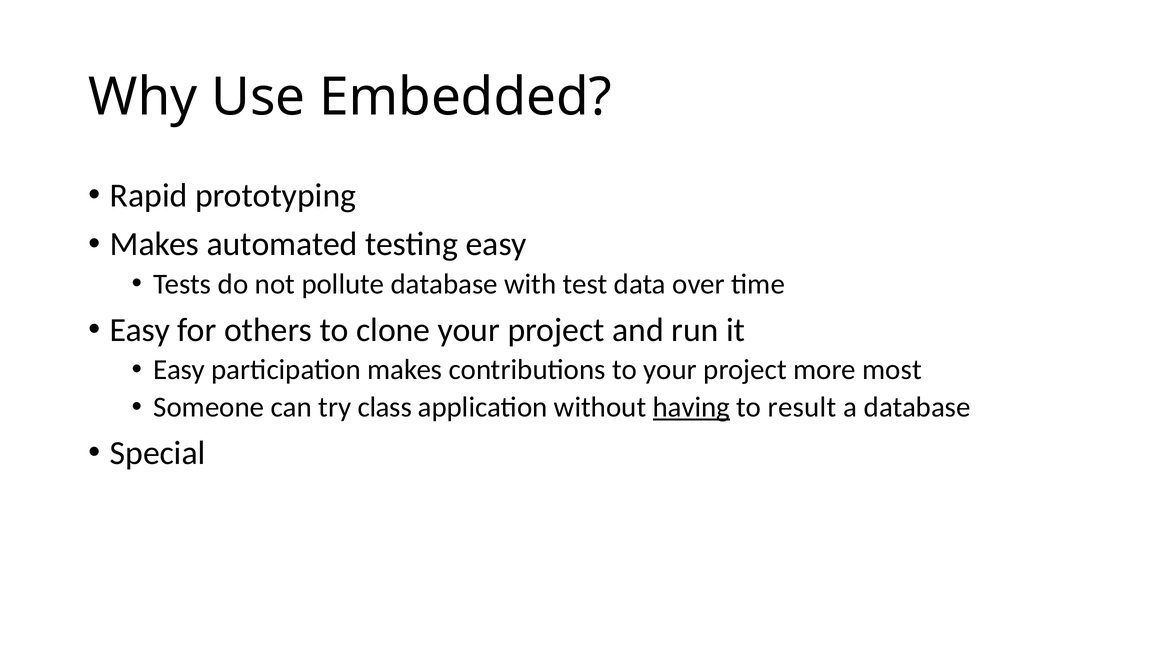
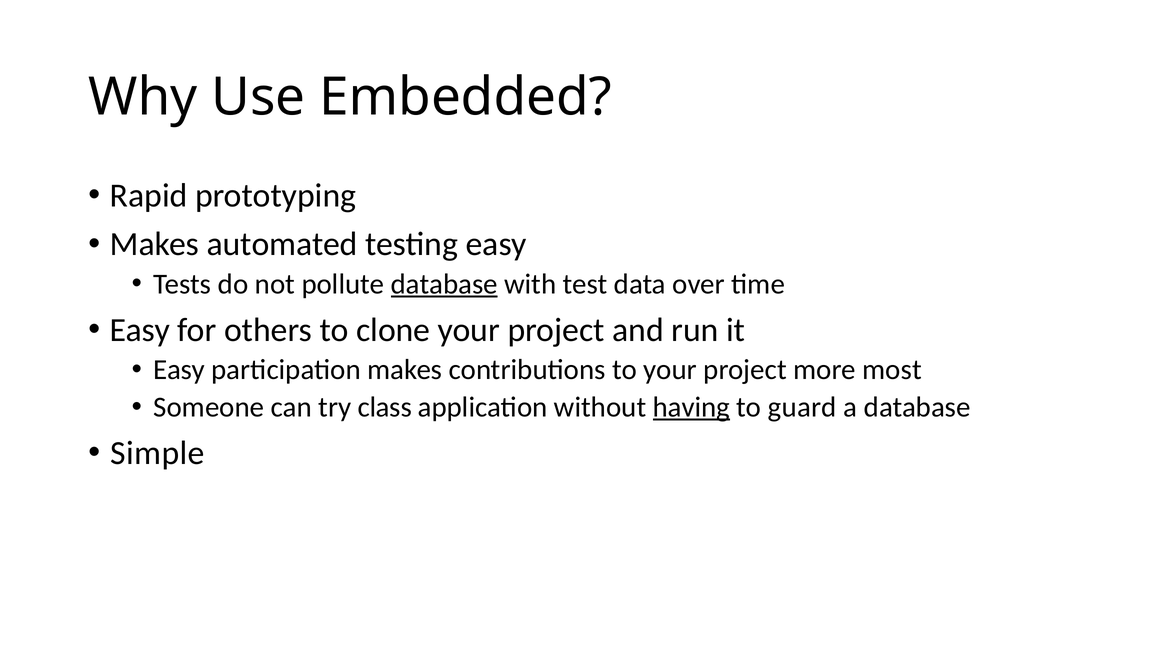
database at (444, 284) underline: none -> present
result: result -> guard
Special: Special -> Simple
